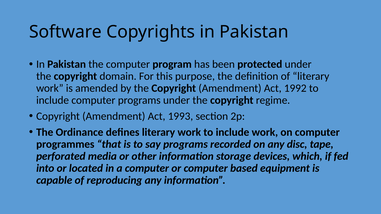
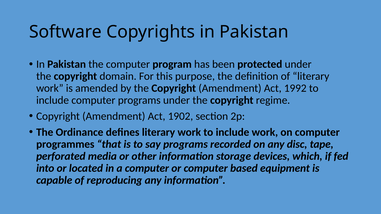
1993: 1993 -> 1902
